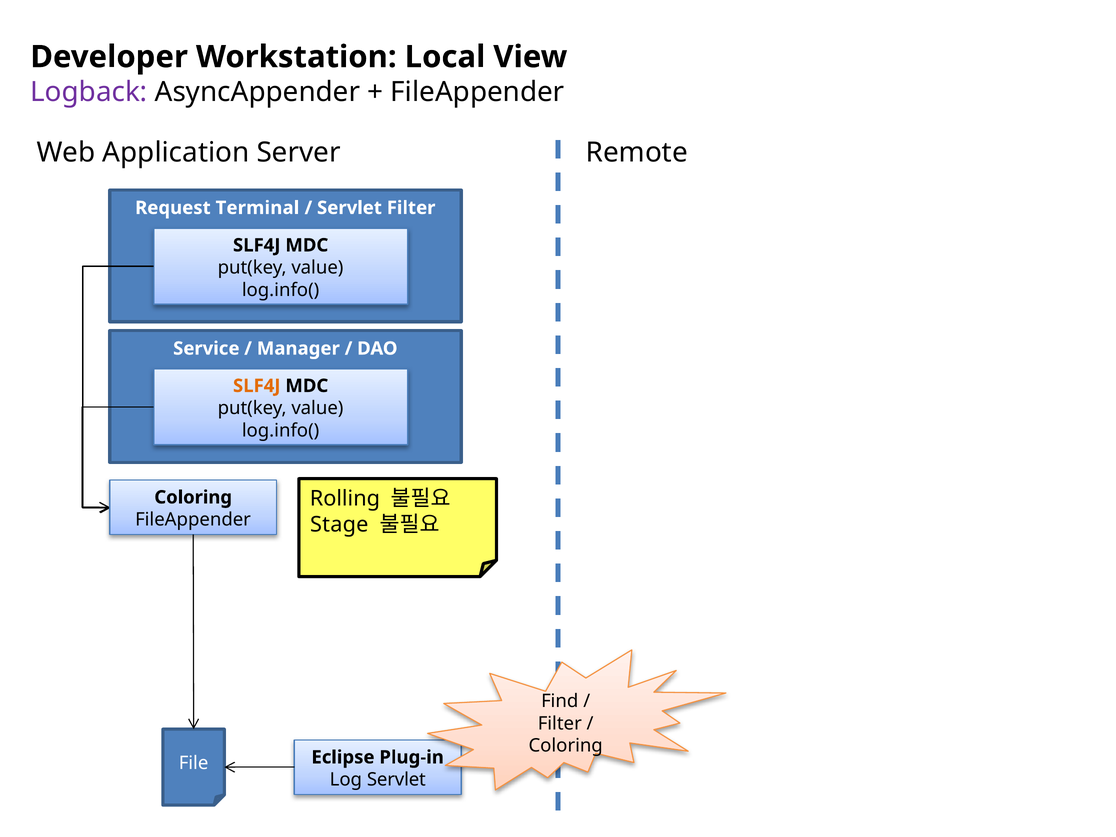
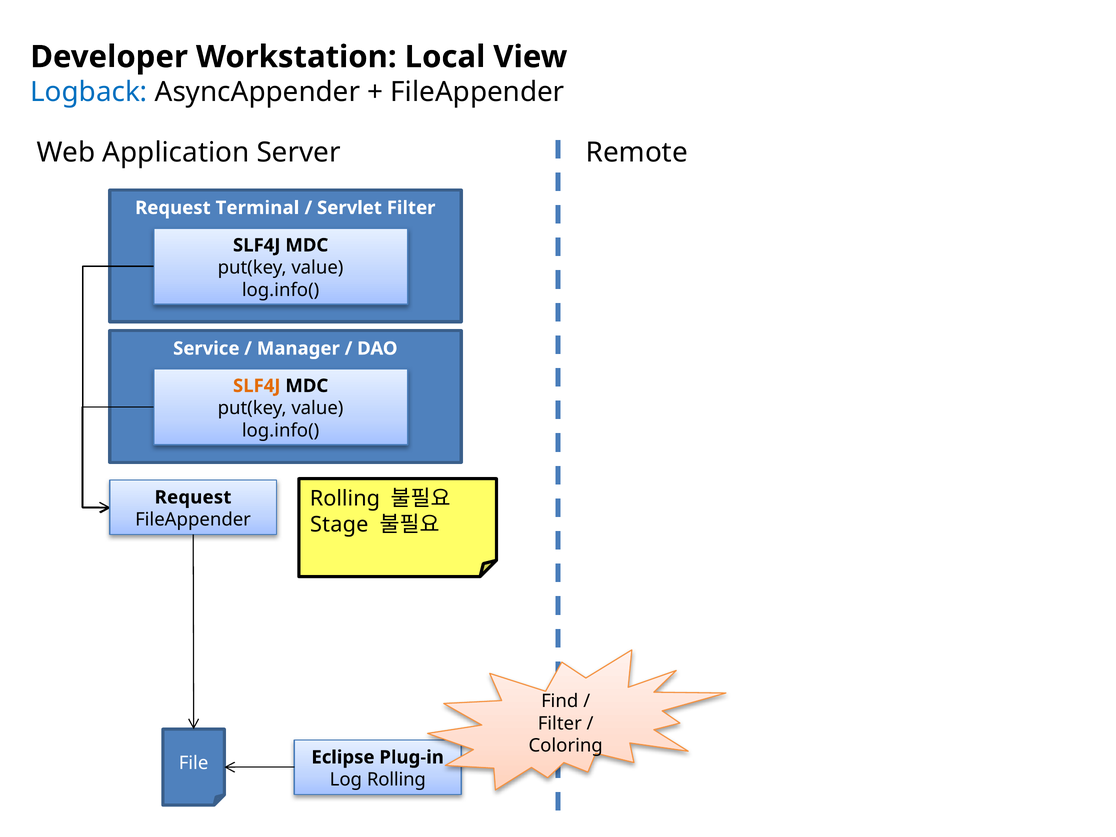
Logback colour: purple -> blue
Coloring at (193, 497): Coloring -> Request
Log Servlet: Servlet -> Rolling
